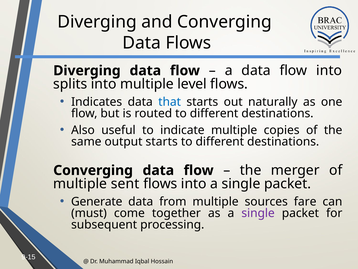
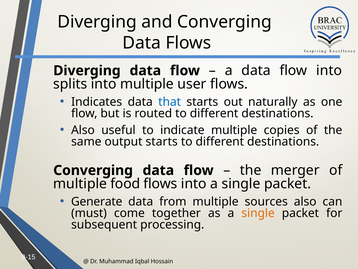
level: level -> user
sent: sent -> food
sources fare: fare -> also
single at (258, 213) colour: purple -> orange
